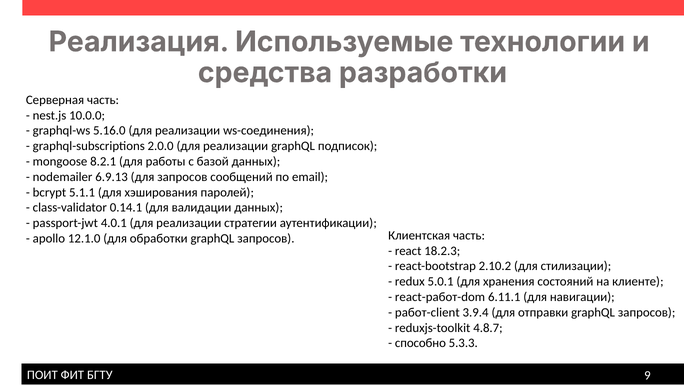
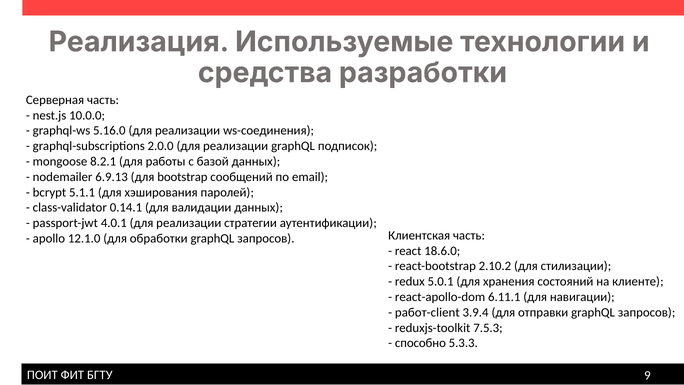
для запросов: запросов -> bootstrap
18.2.3: 18.2.3 -> 18.6.0
react-работ-dom: react-работ-dom -> react-apollo-dom
4.8.7: 4.8.7 -> 7.5.3
